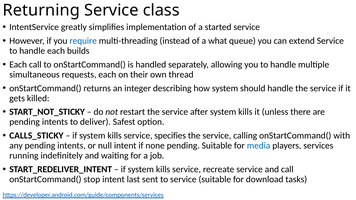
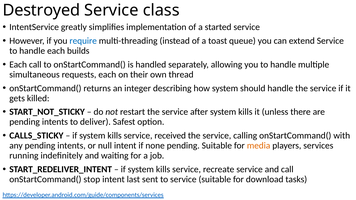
Returning: Returning -> Destroyed
what: what -> toast
specifies: specifies -> received
media colour: blue -> orange
